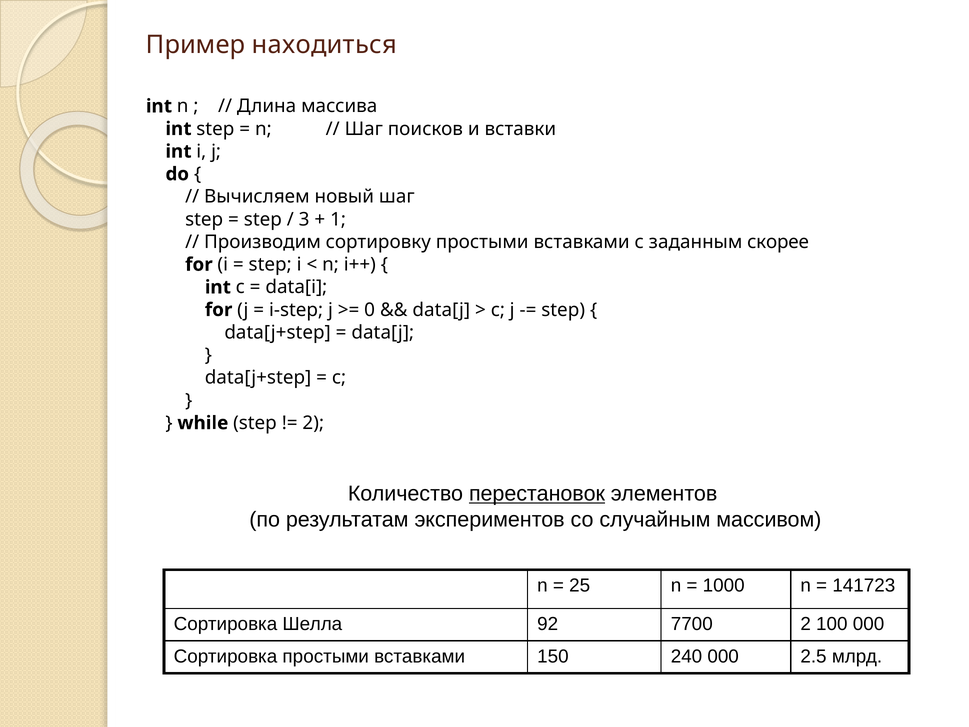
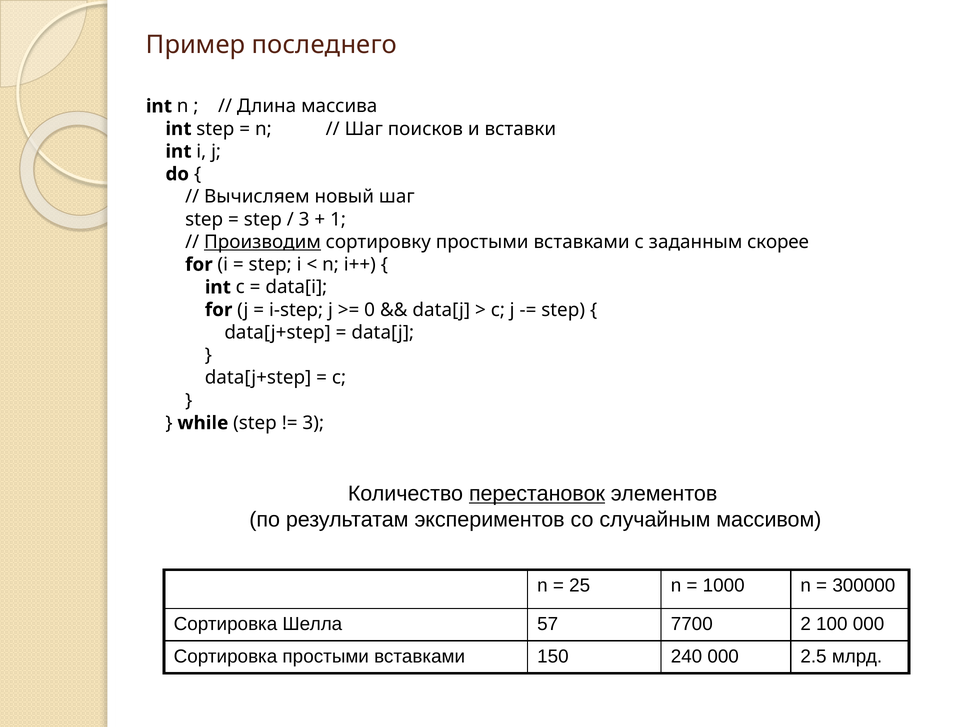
находиться: находиться -> последнего
Производим underline: none -> present
2 at (313, 423): 2 -> 3
141723: 141723 -> 300000
92: 92 -> 57
